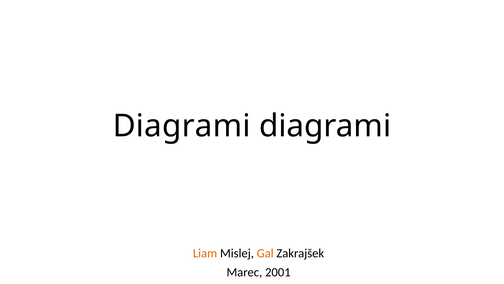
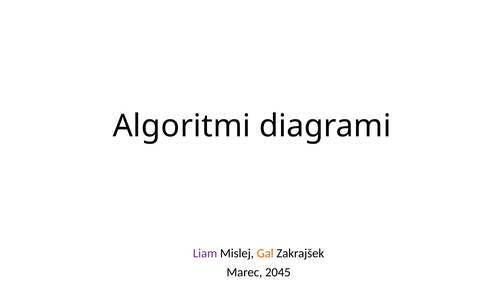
Diagrami at (182, 126): Diagrami -> Algoritmi
Liam colour: orange -> purple
2001: 2001 -> 2045
